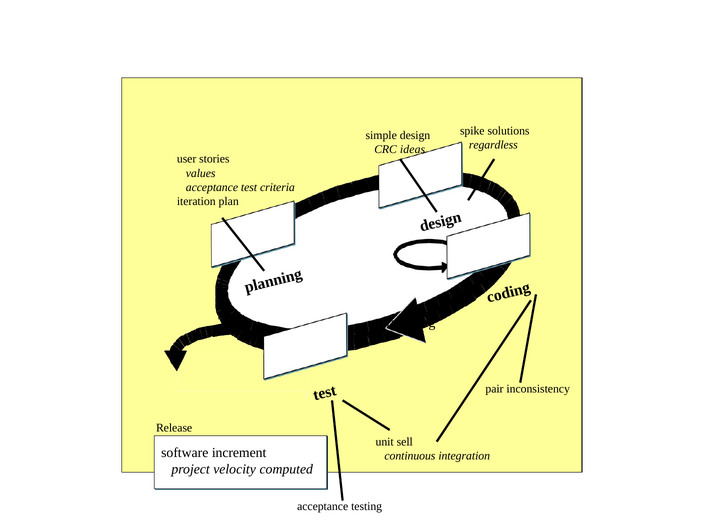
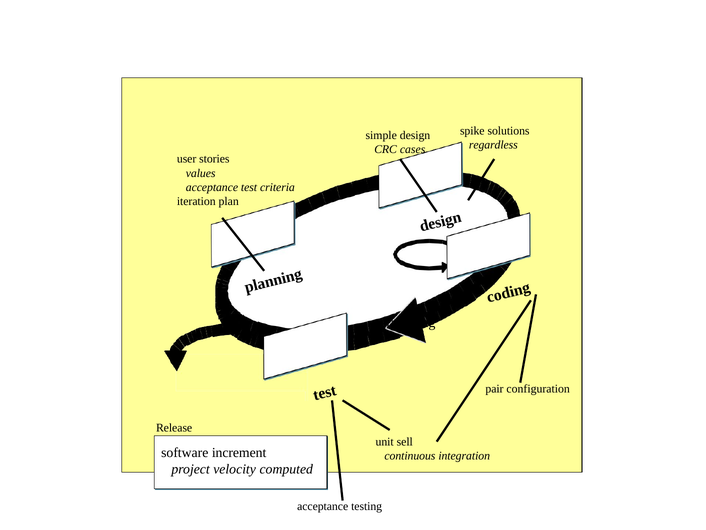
ideas: ideas -> cases
inconsistency: inconsistency -> configuration
